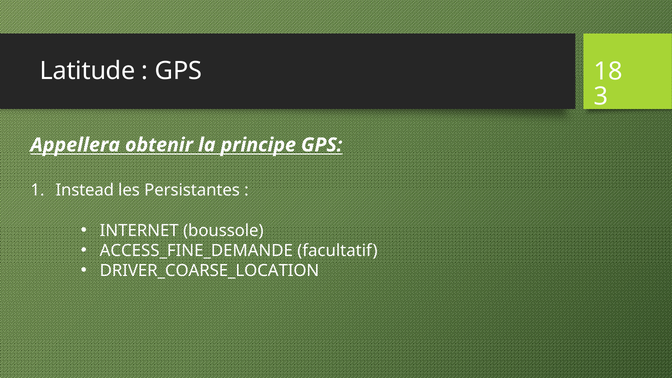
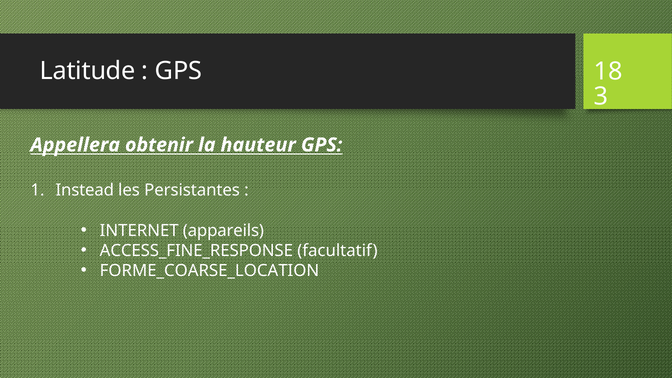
principe: principe -> hauteur
boussole: boussole -> appareils
ACCESS_FINE_DEMANDE: ACCESS_FINE_DEMANDE -> ACCESS_FINE_RESPONSE
DRIVER_COARSE_LOCATION: DRIVER_COARSE_LOCATION -> FORME_COARSE_LOCATION
